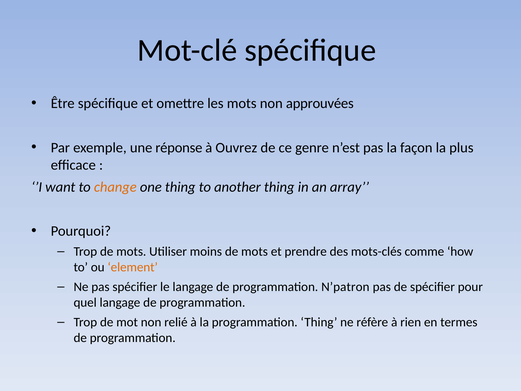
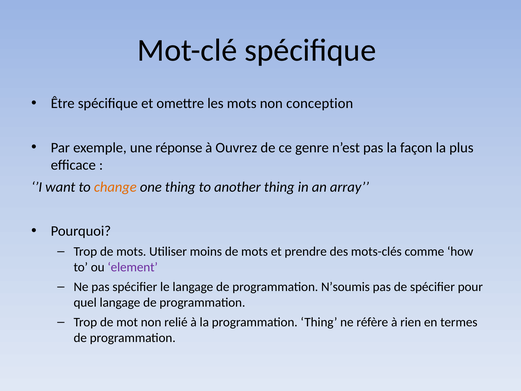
approuvées: approuvées -> conception
element colour: orange -> purple
N’patron: N’patron -> N’soumis
